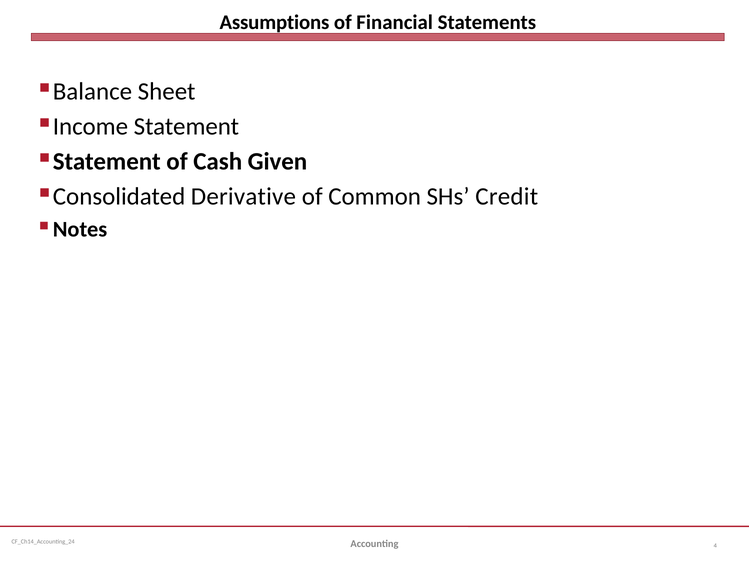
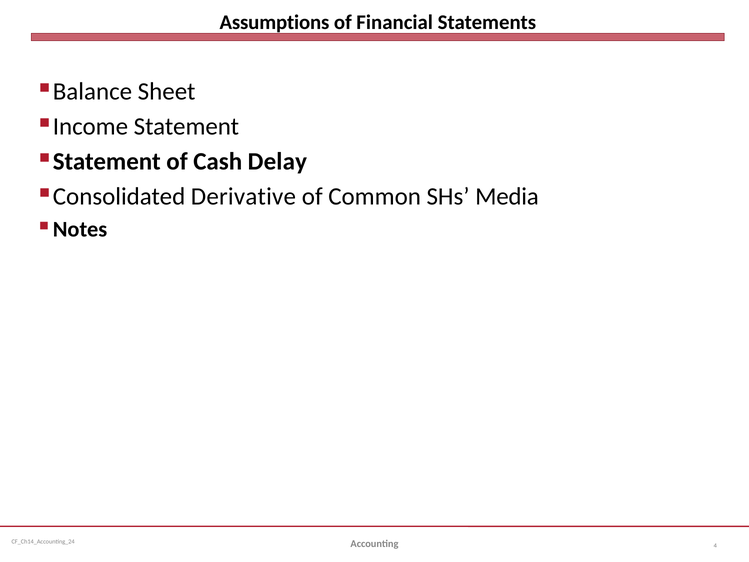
Given: Given -> Delay
Credit: Credit -> Media
